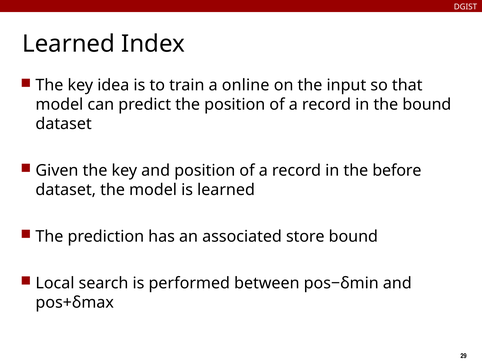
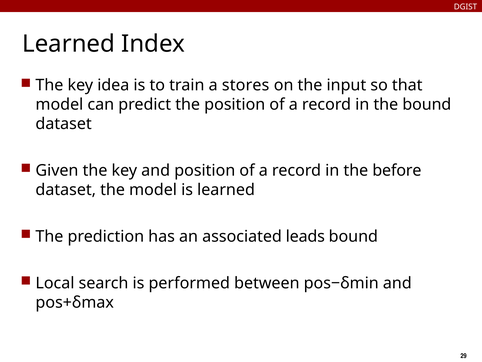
online: online -> stores
store: store -> leads
